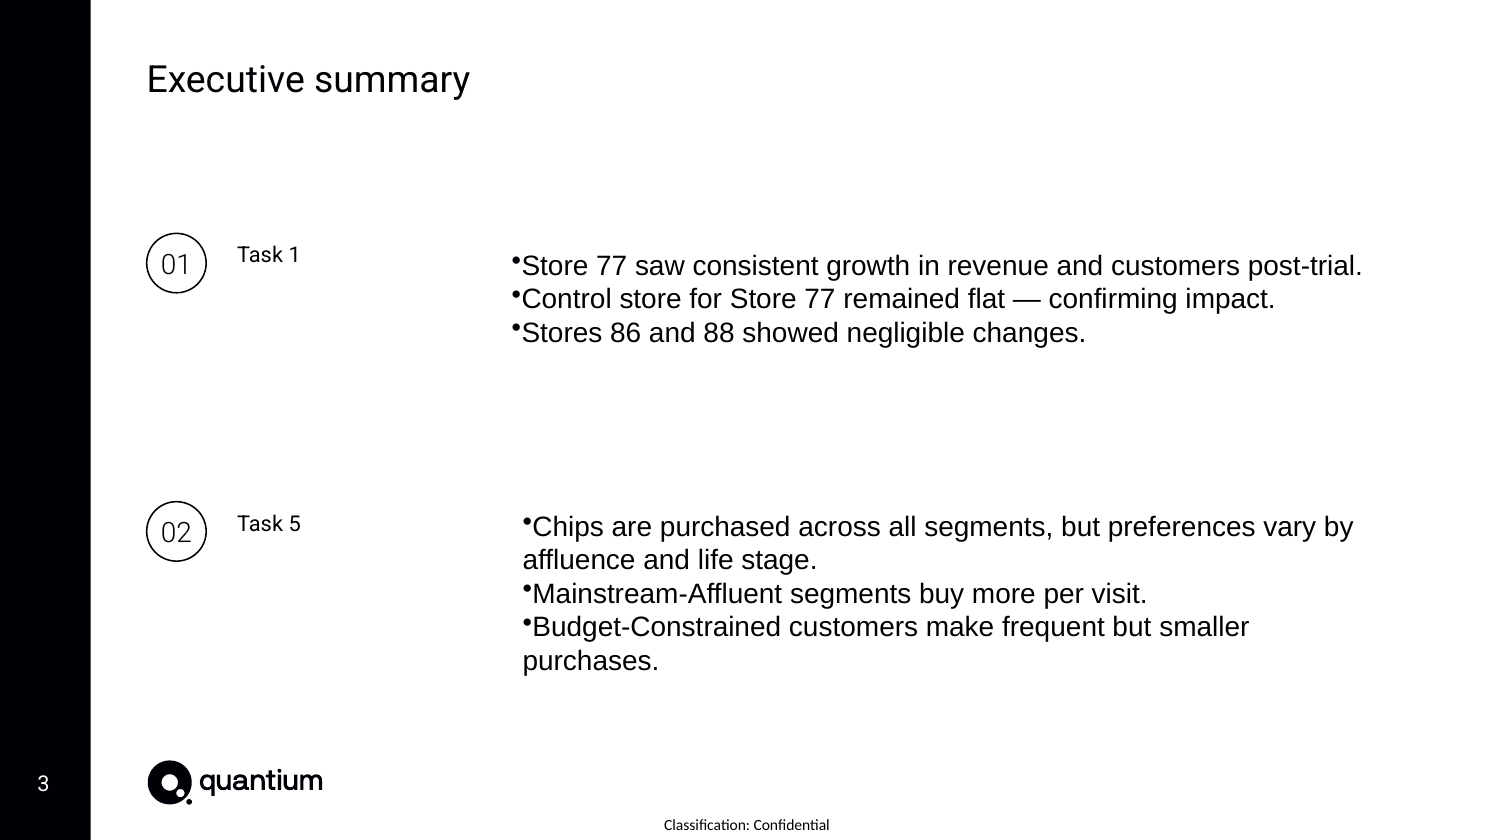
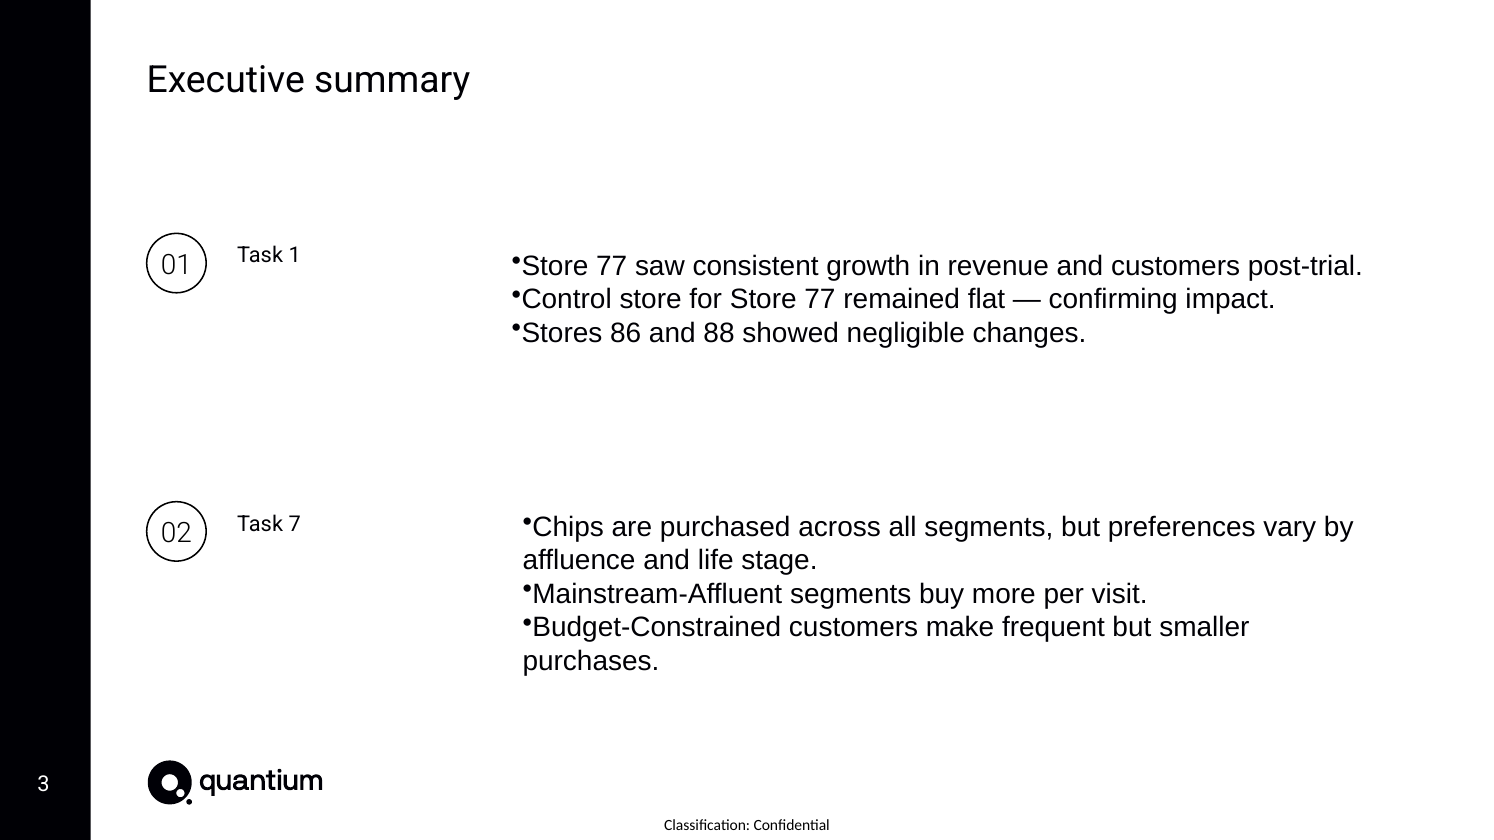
5: 5 -> 7
